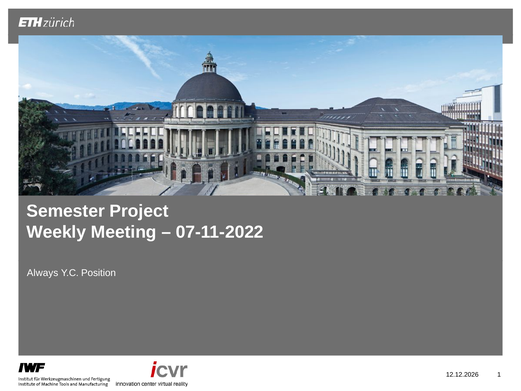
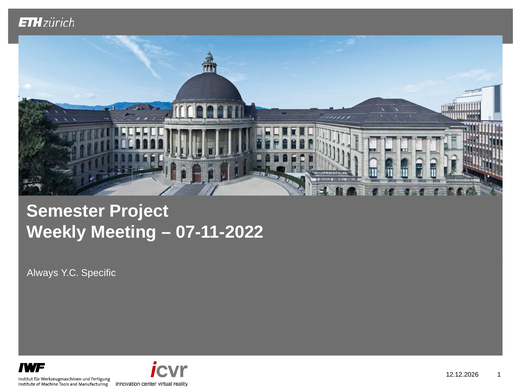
Position: Position -> Specific
